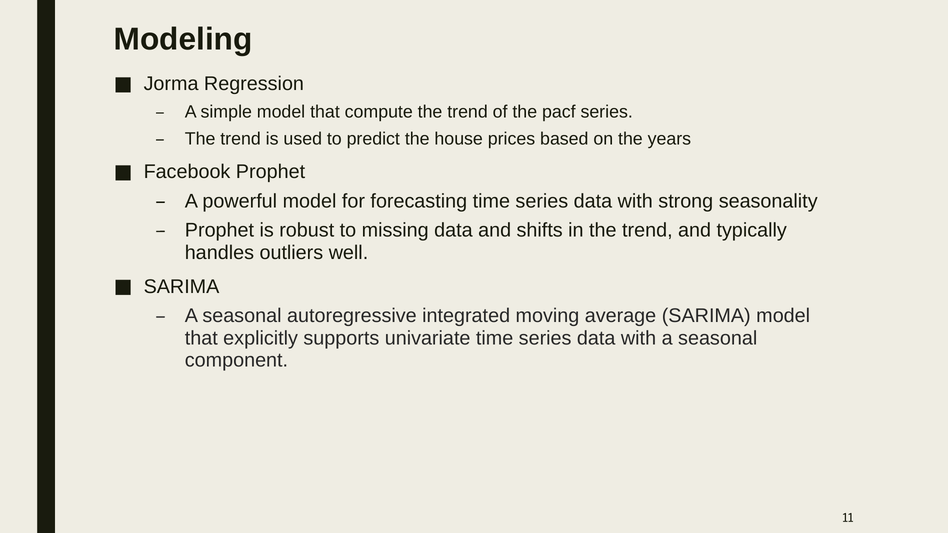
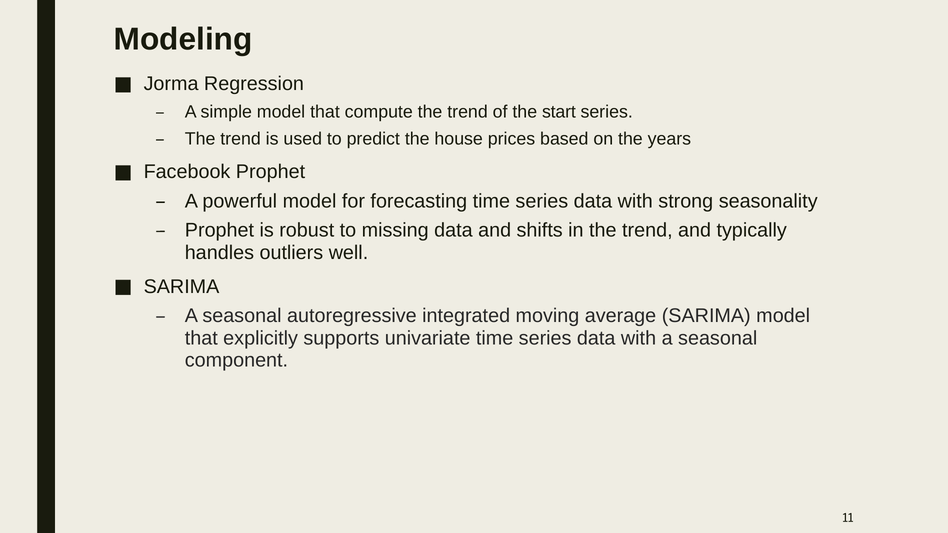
pacf: pacf -> start
